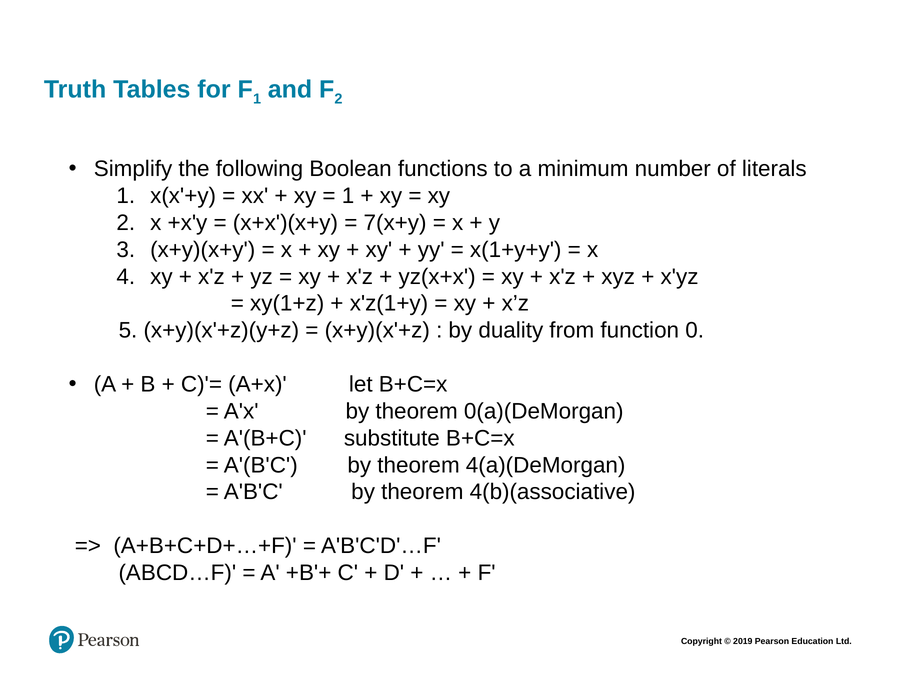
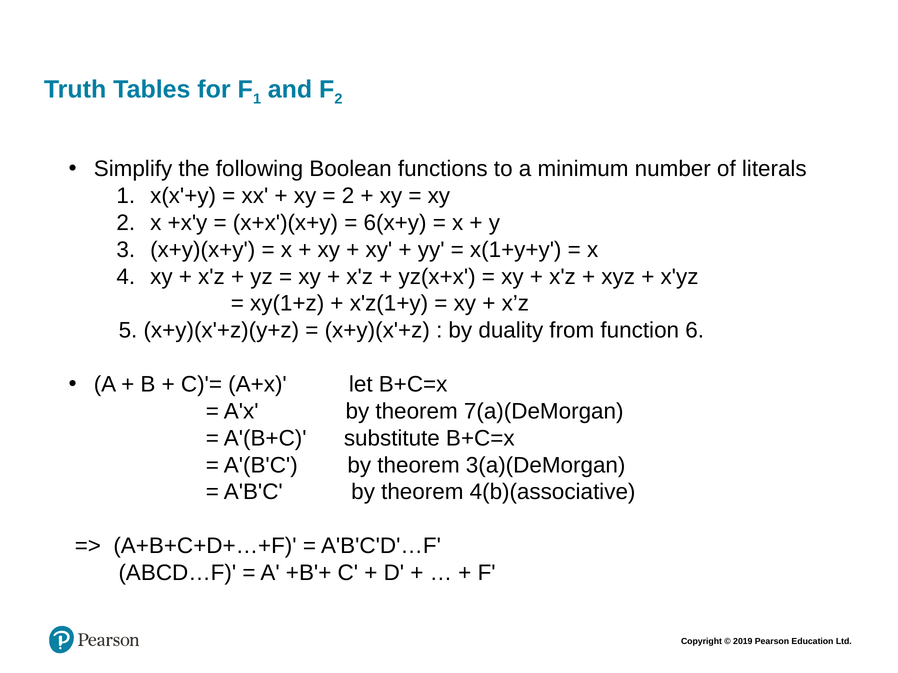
1 at (348, 196): 1 -> 2
7(x+y: 7(x+y -> 6(x+y
0: 0 -> 6
0(a)(DeMorgan: 0(a)(DeMorgan -> 7(a)(DeMorgan
4(a)(DeMorgan: 4(a)(DeMorgan -> 3(a)(DeMorgan
